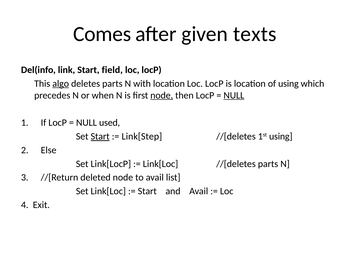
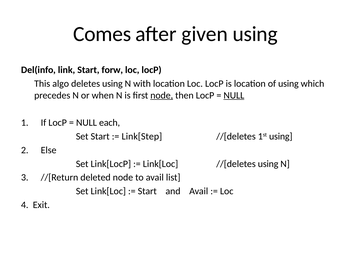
given texts: texts -> using
field: field -> forw
algo underline: present -> none
deletes parts: parts -> using
used: used -> each
Start at (100, 136) underline: present -> none
//[deletes parts: parts -> using
